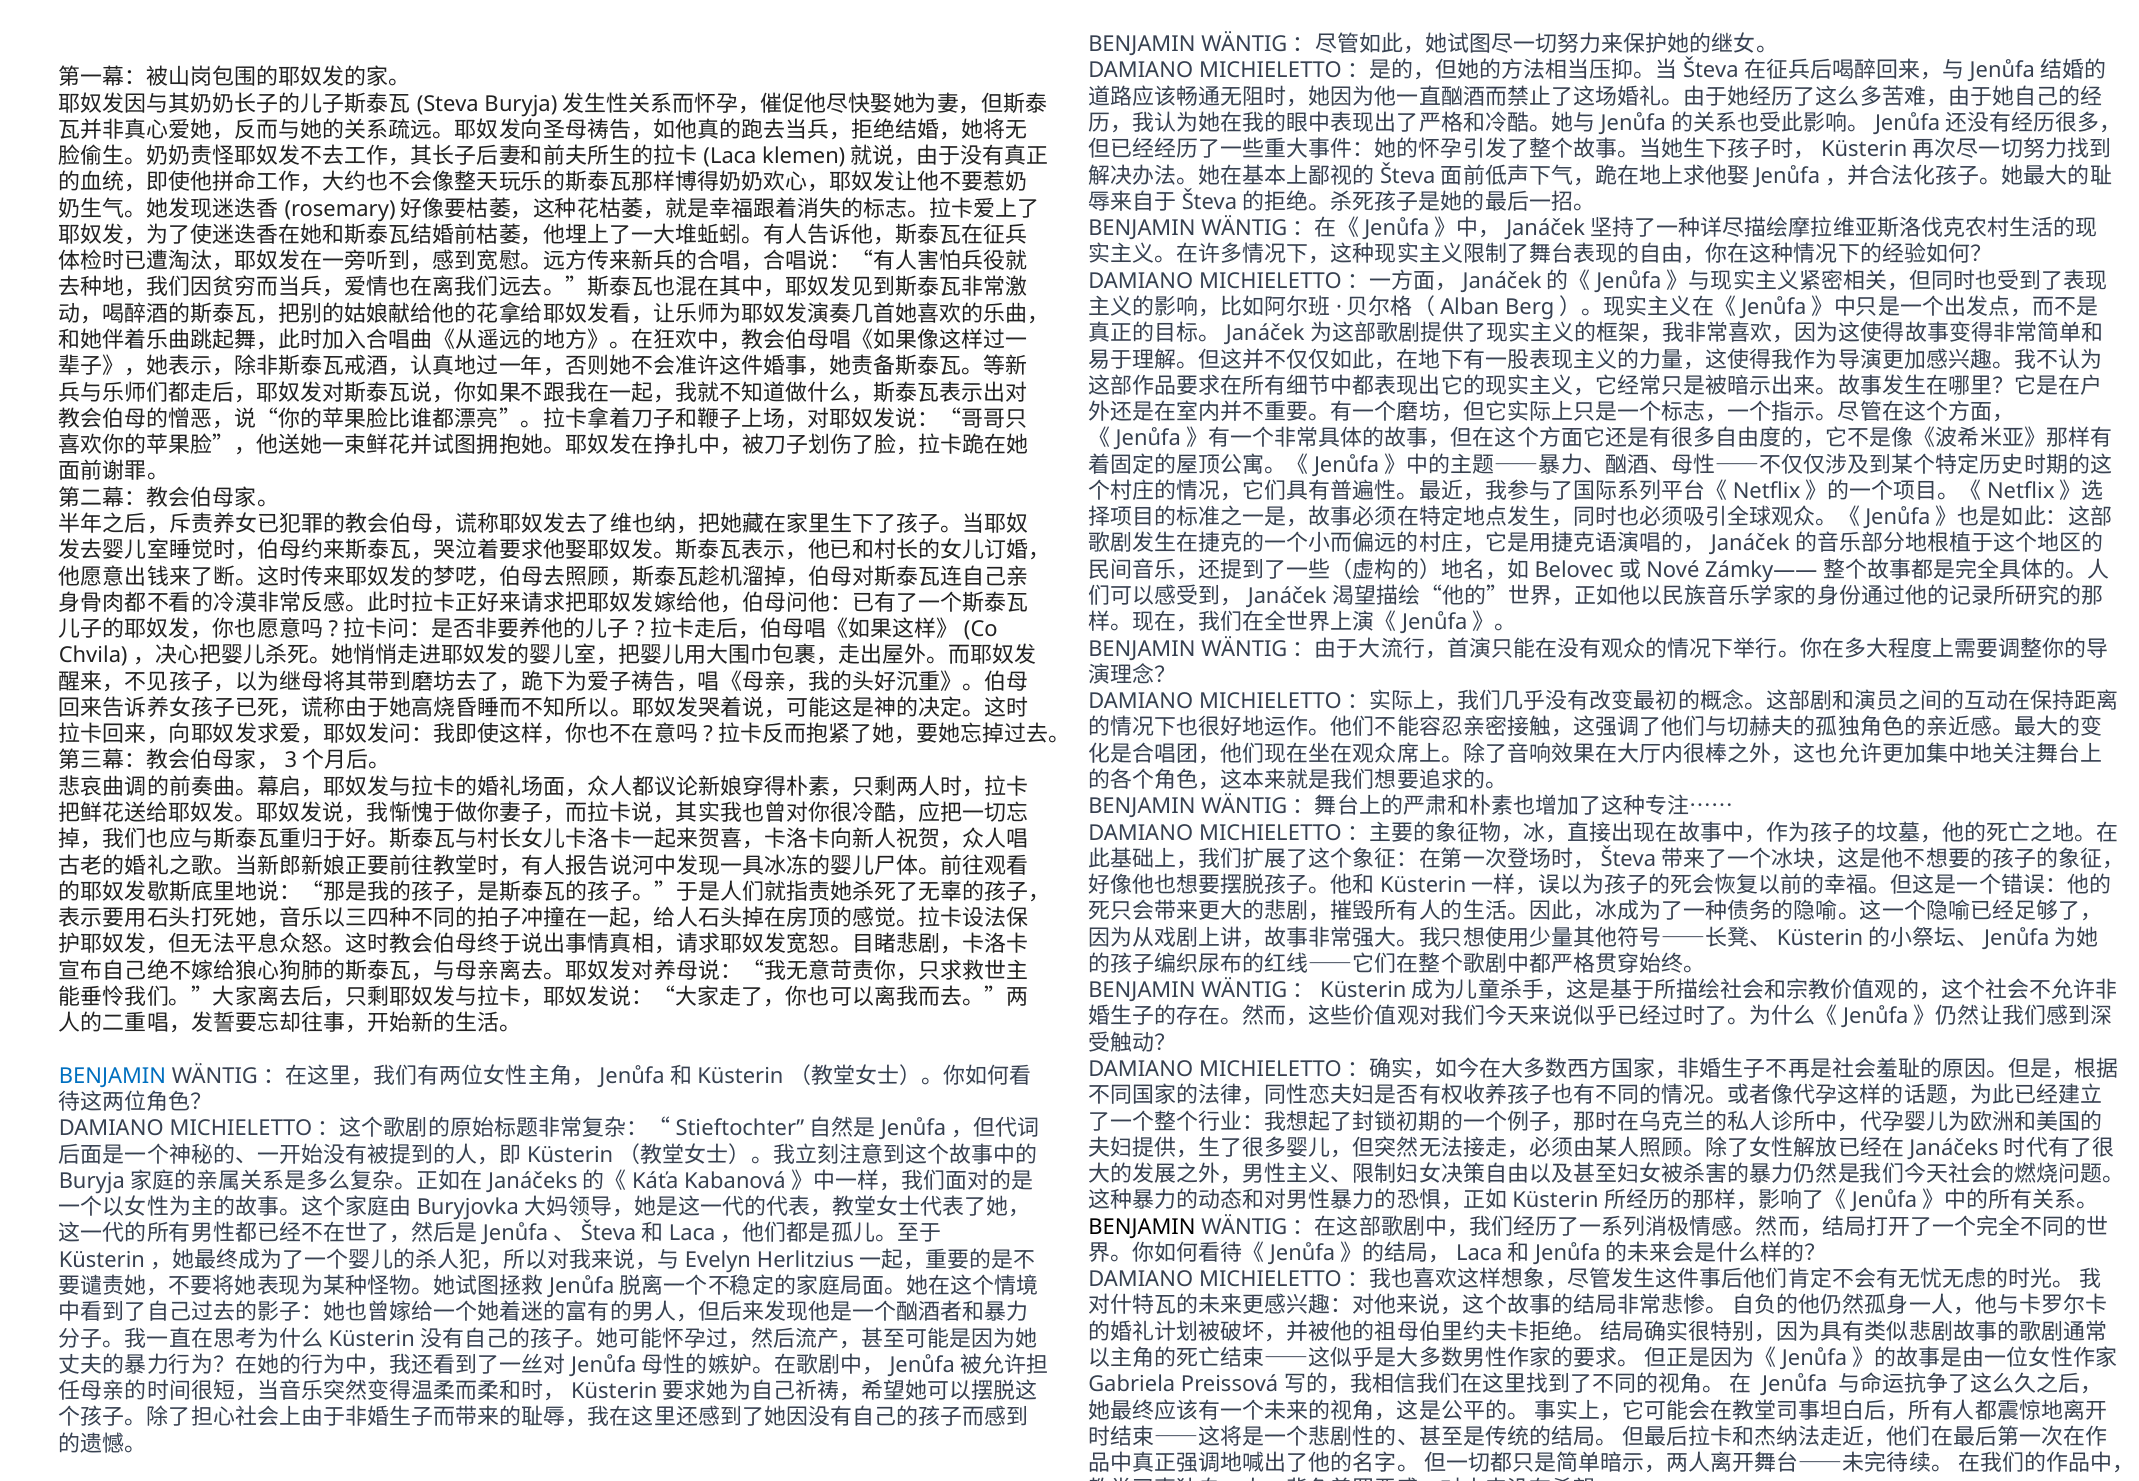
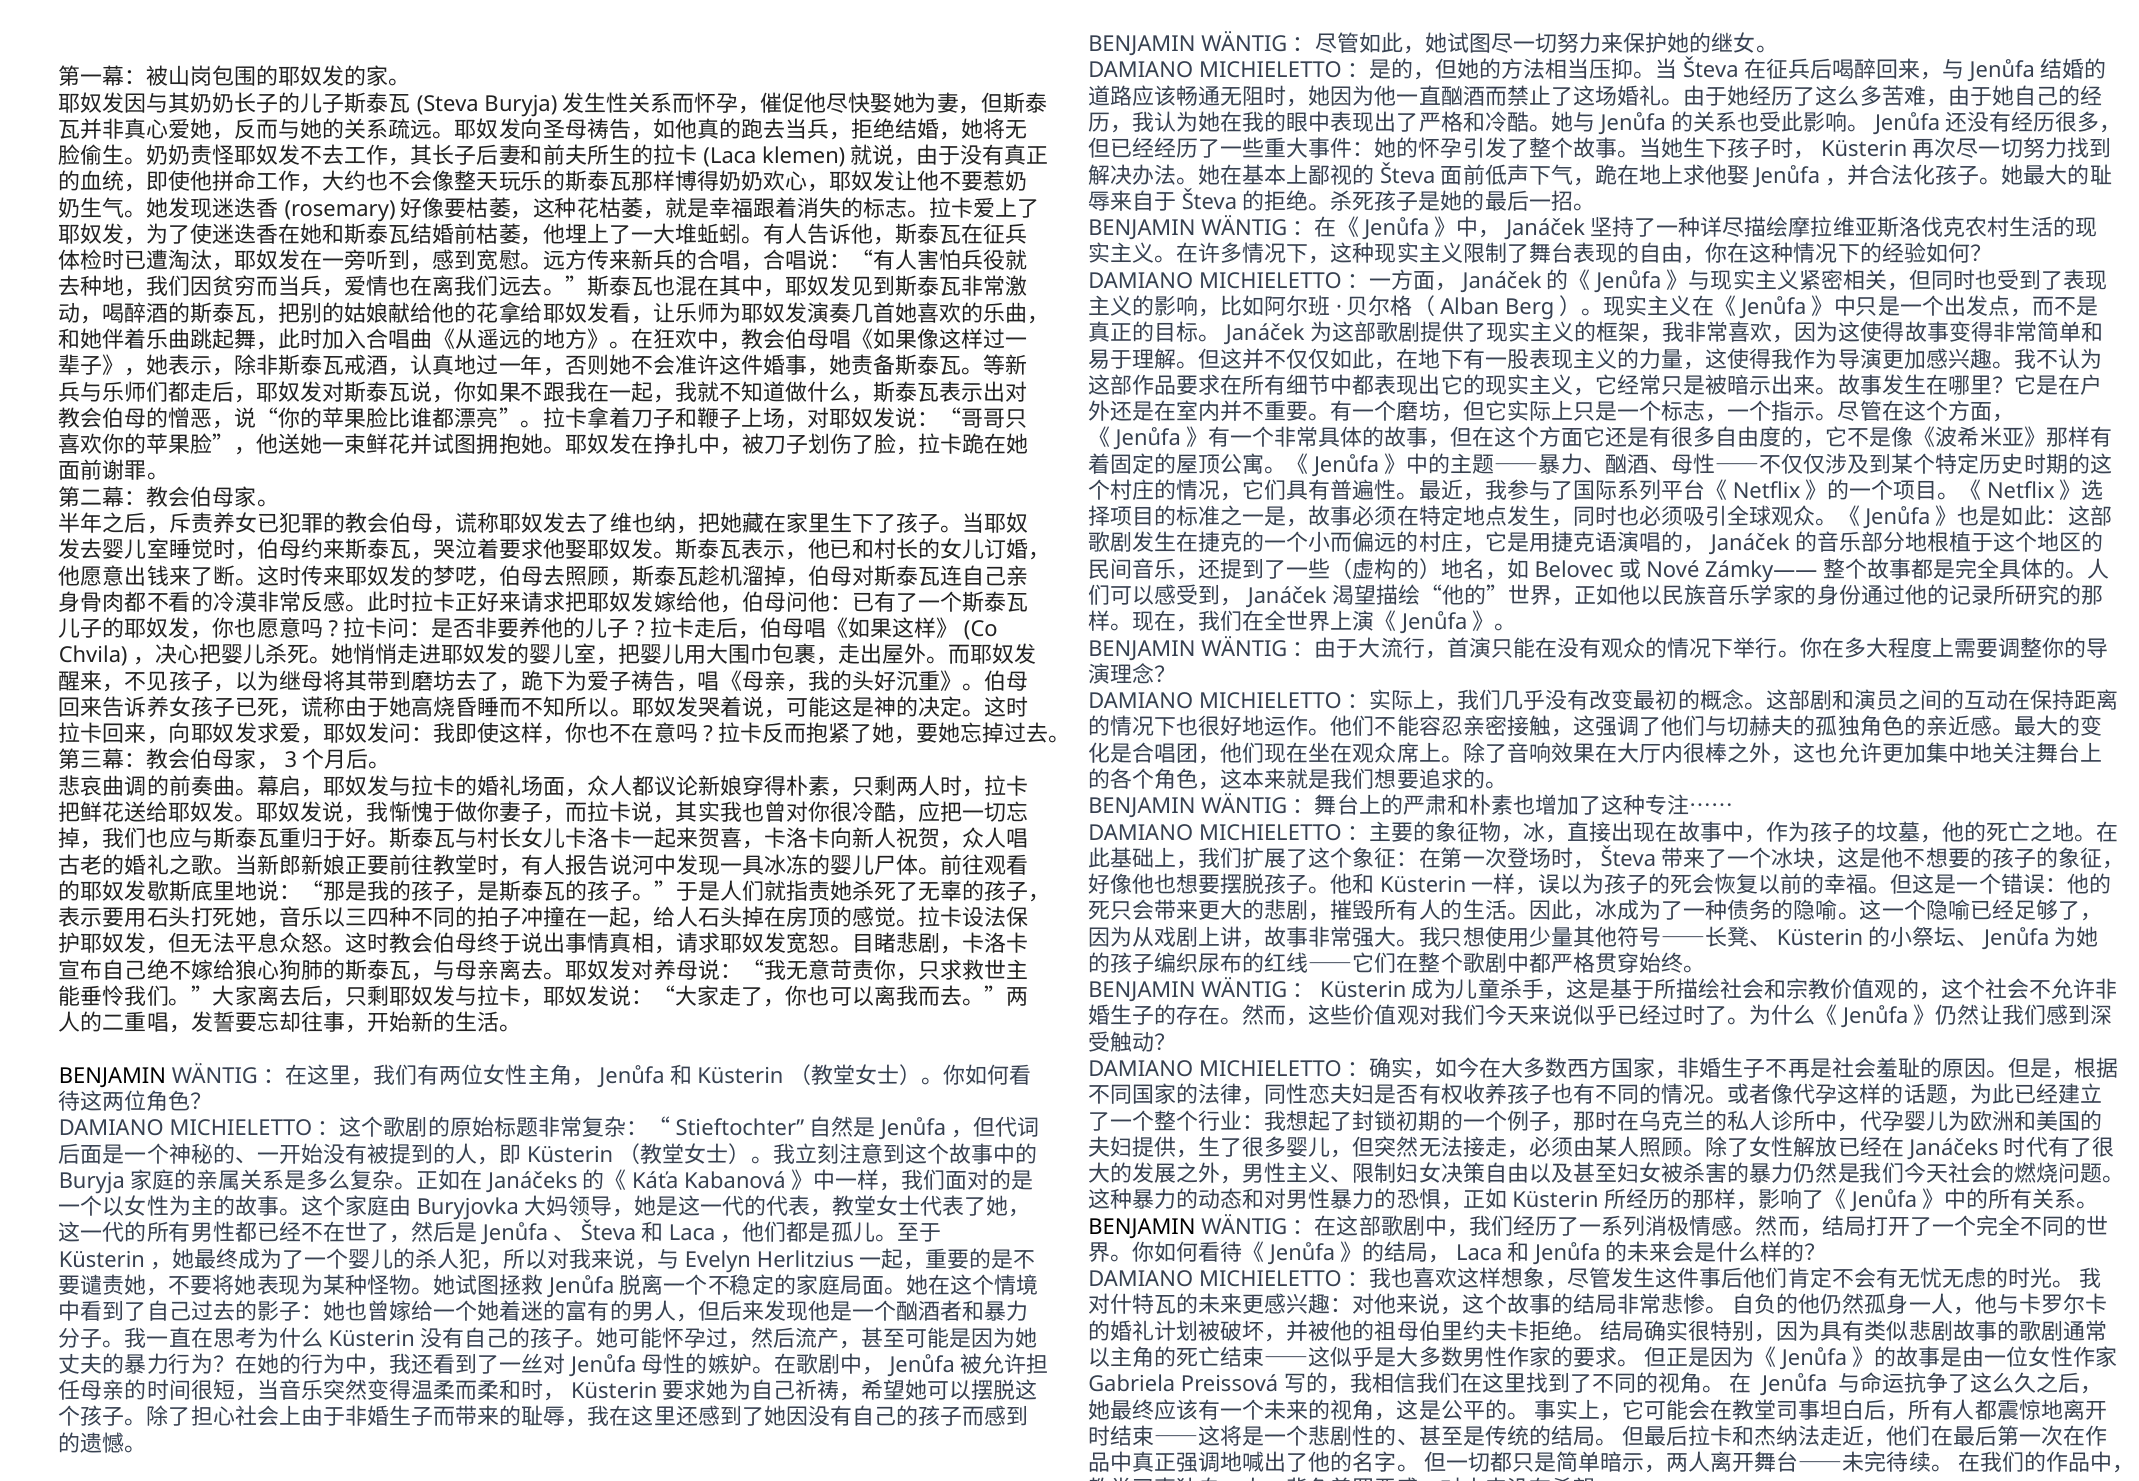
BENJAMIN at (112, 1076) colour: blue -> black
